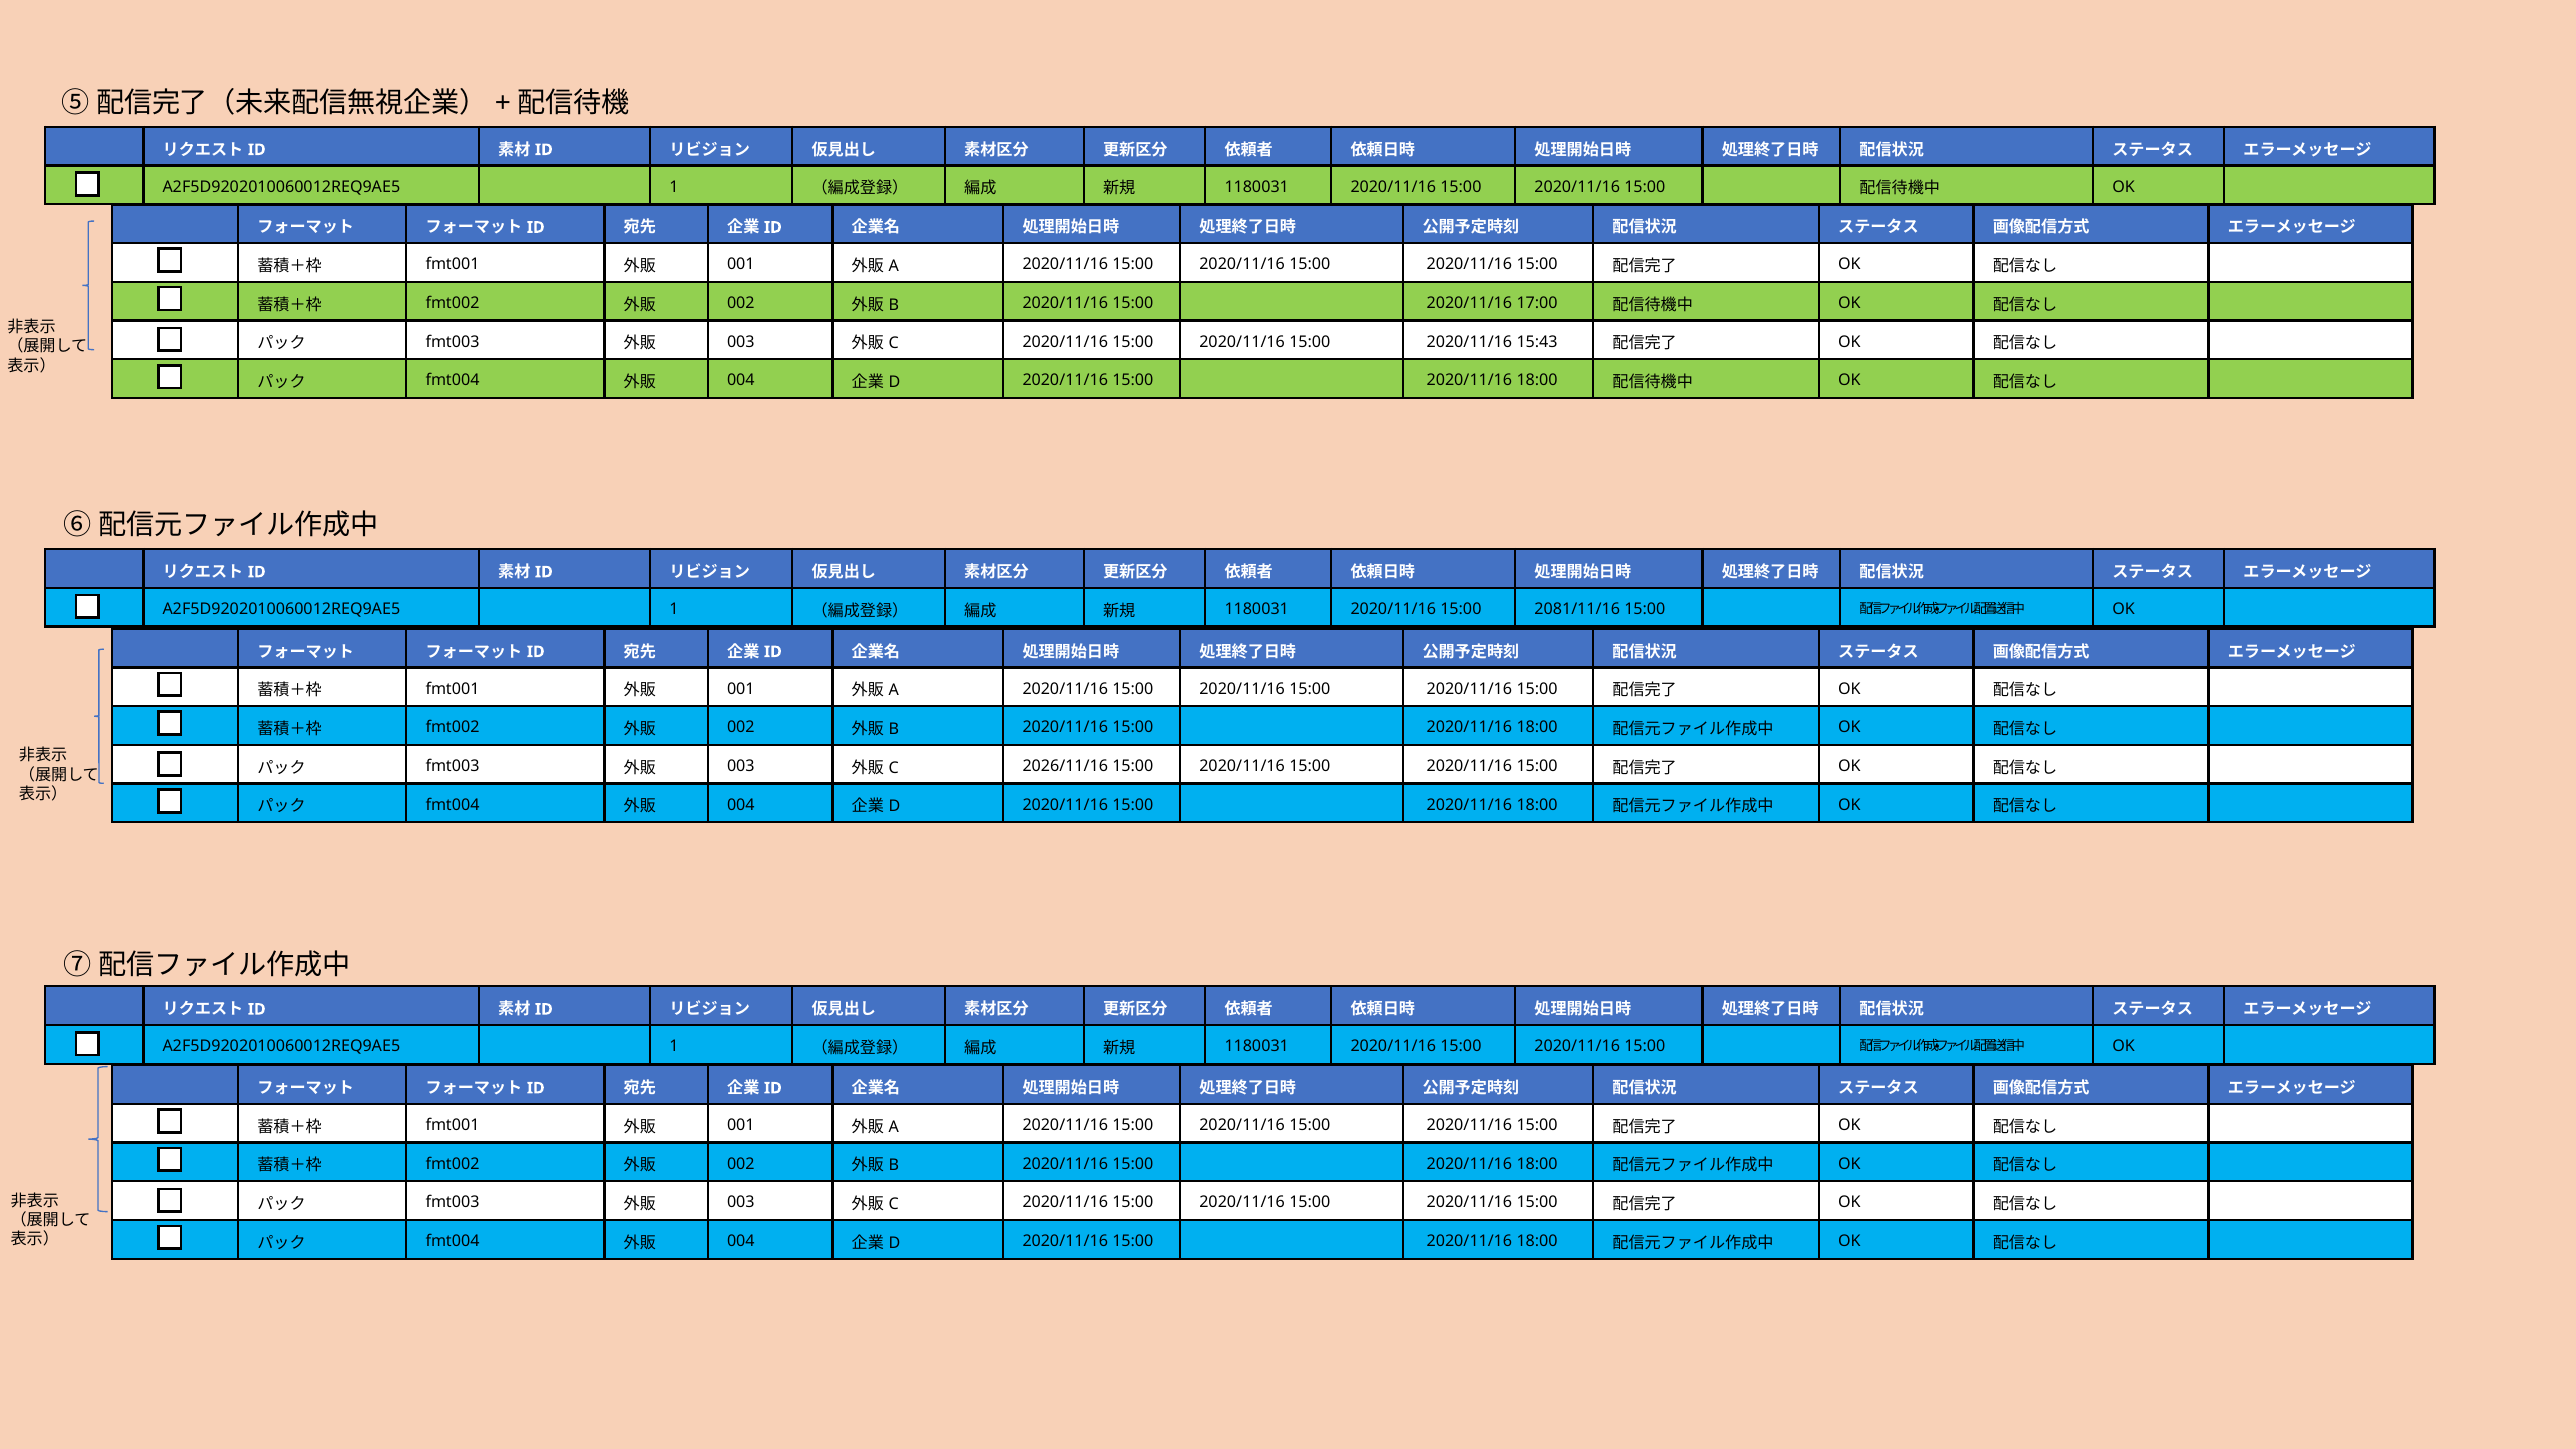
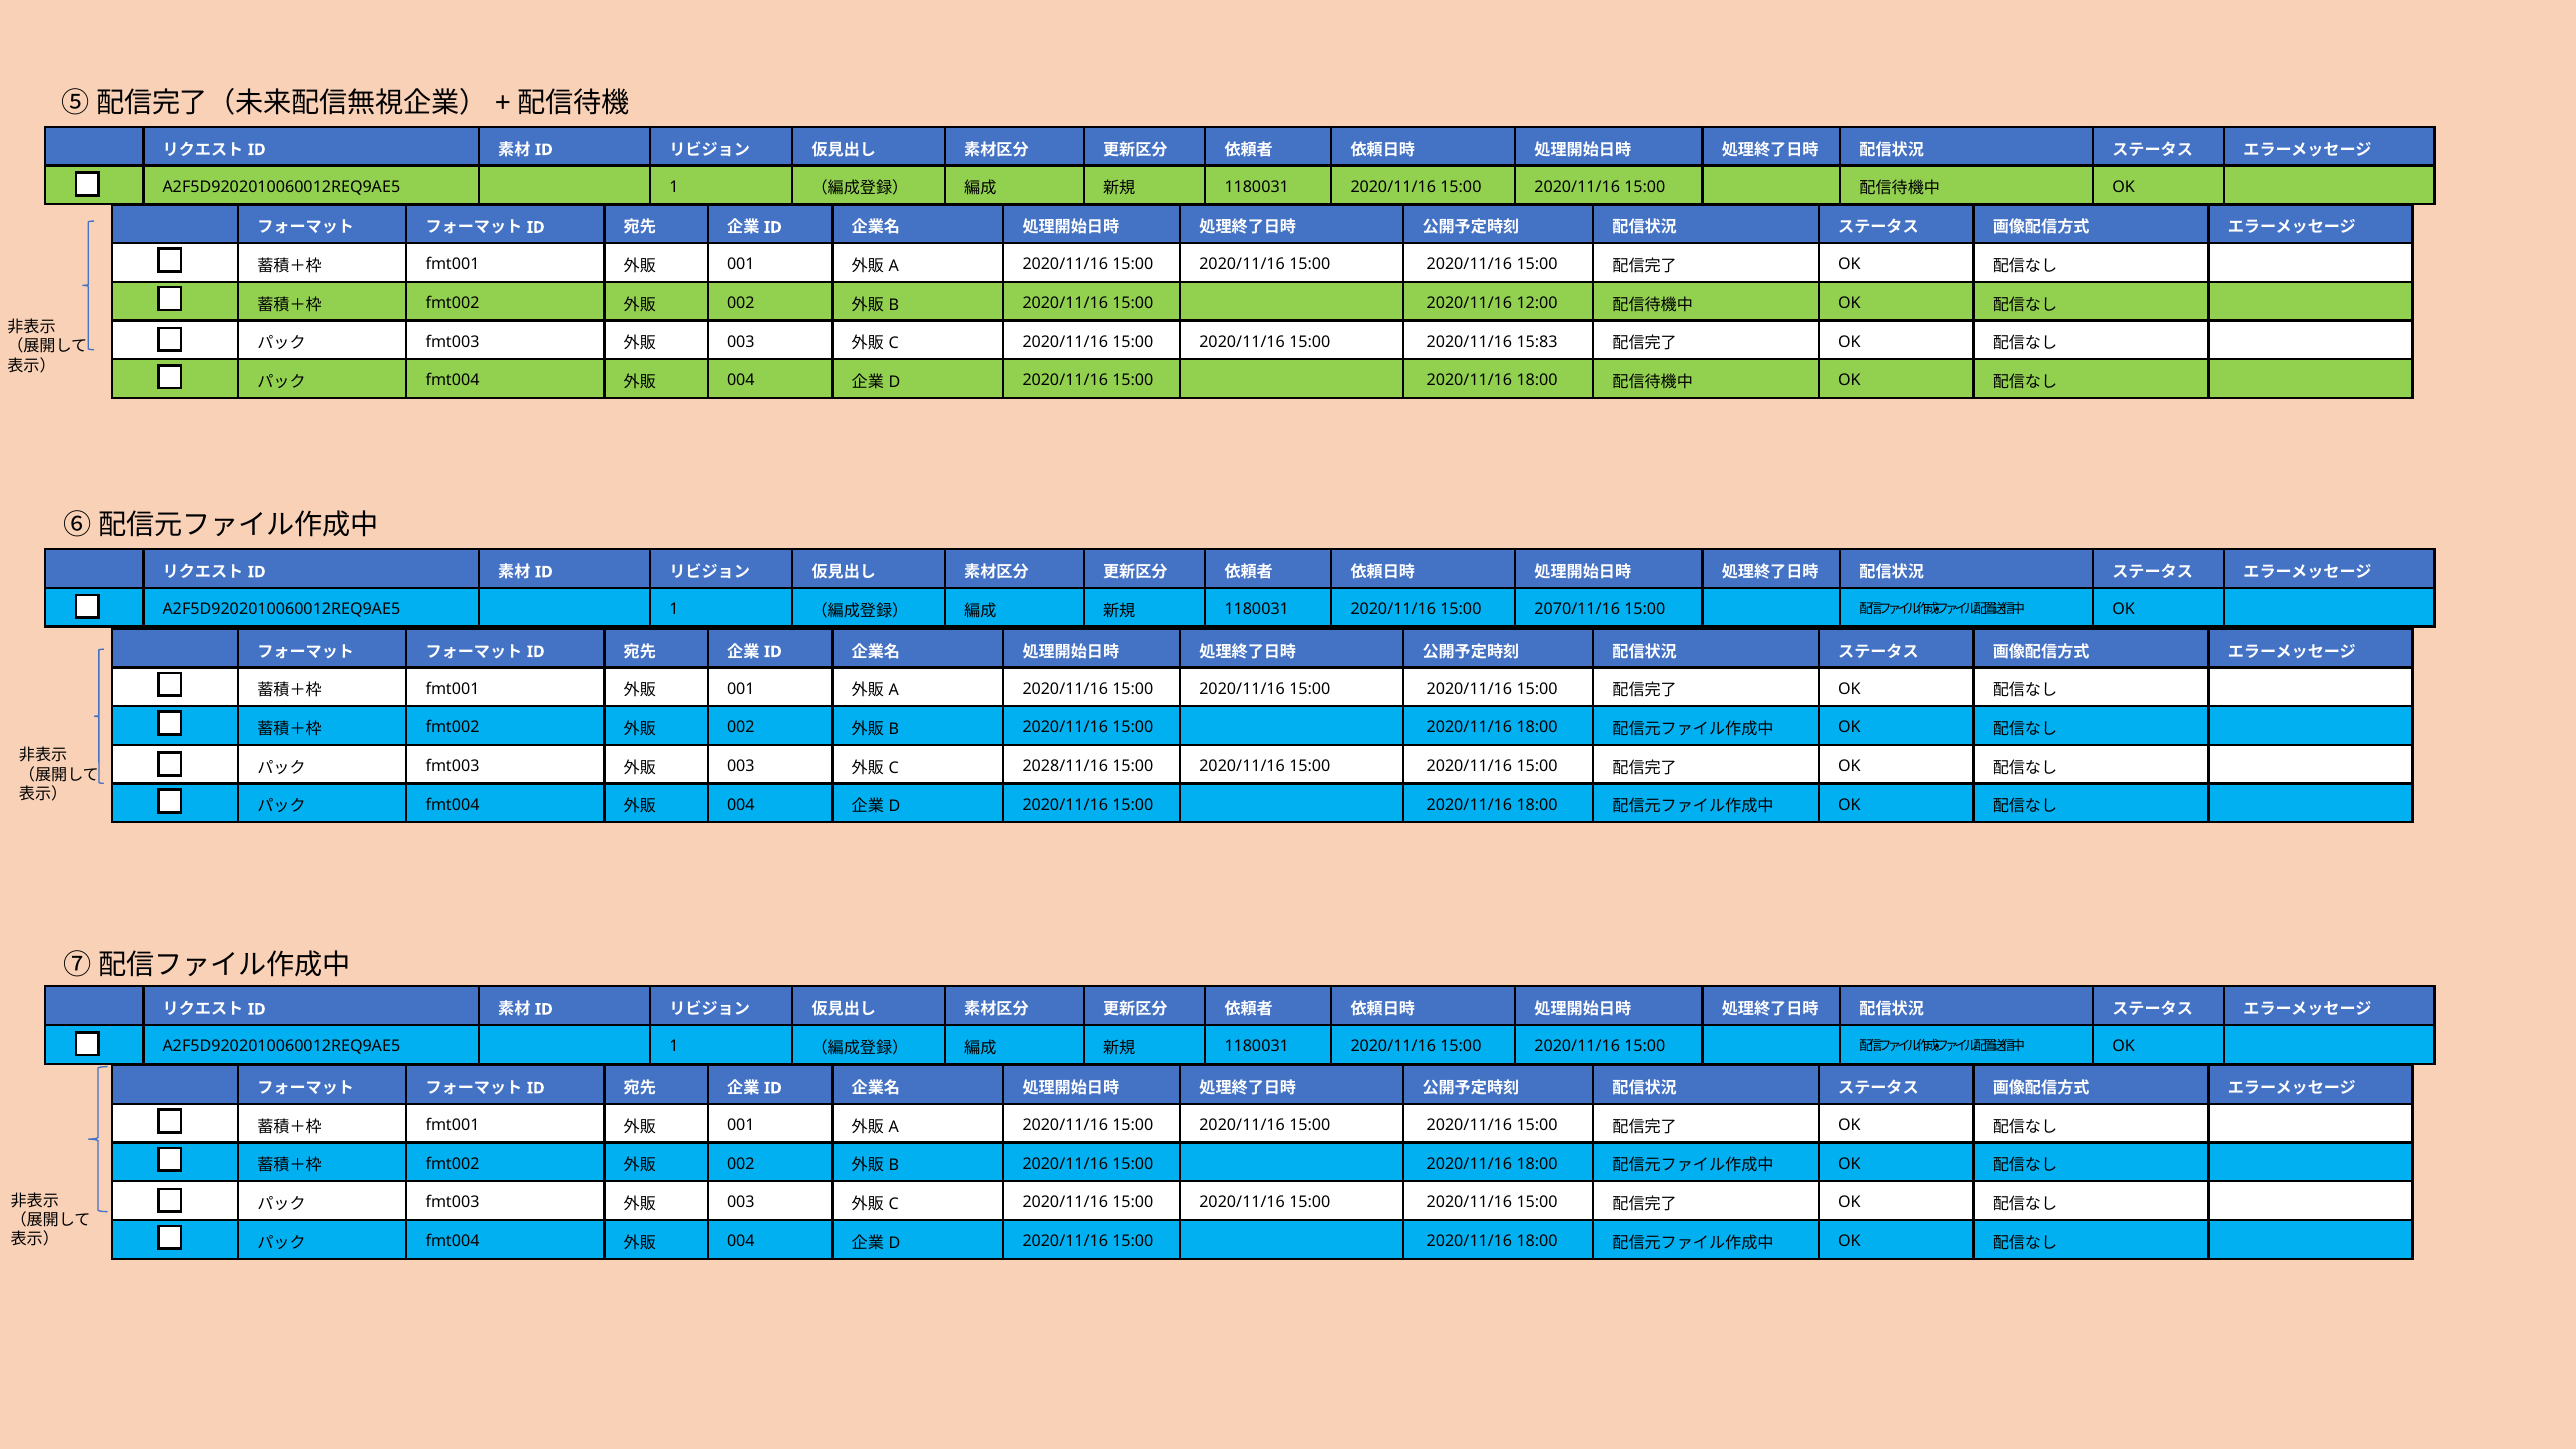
17:00: 17:00 -> 12:00
15:43: 15:43 -> 15:83
2081/11/16: 2081/11/16 -> 2070/11/16
2026/11/16: 2026/11/16 -> 2028/11/16
